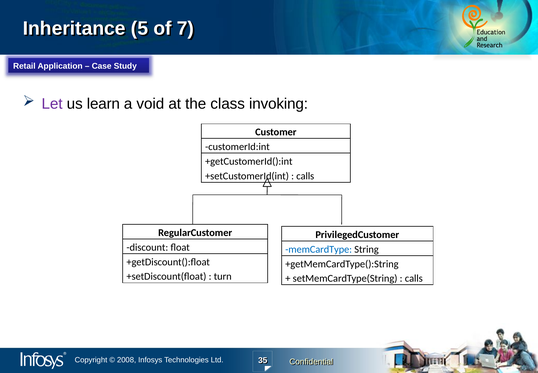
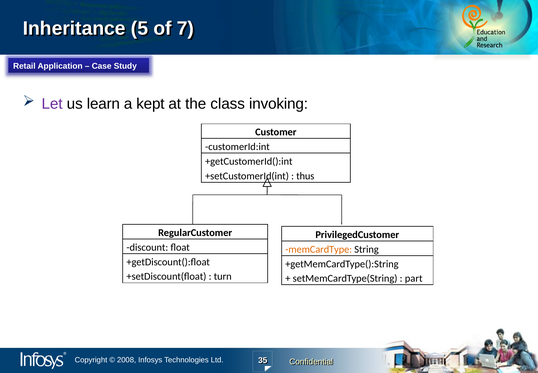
void: void -> kept
calls at (305, 176): calls -> thus
memCardType colour: blue -> orange
calls at (414, 278): calls -> part
